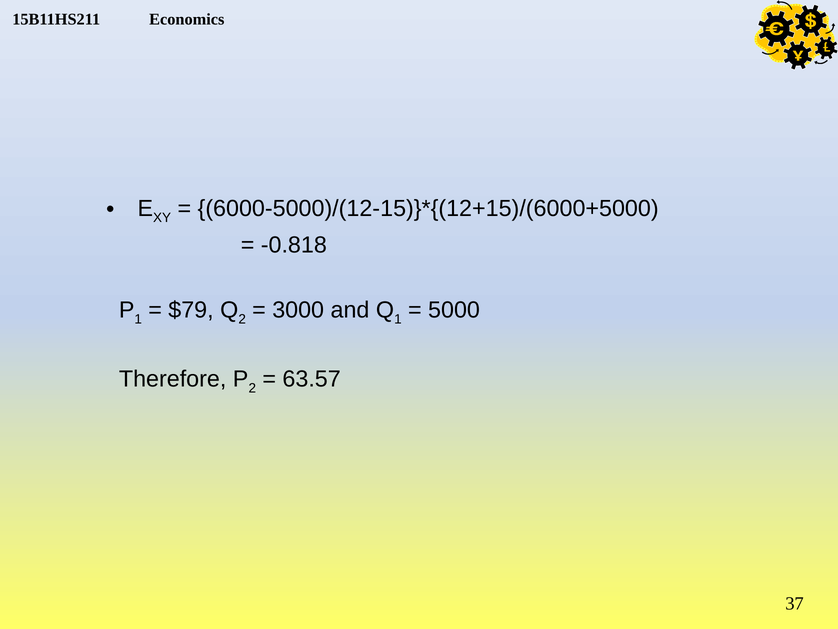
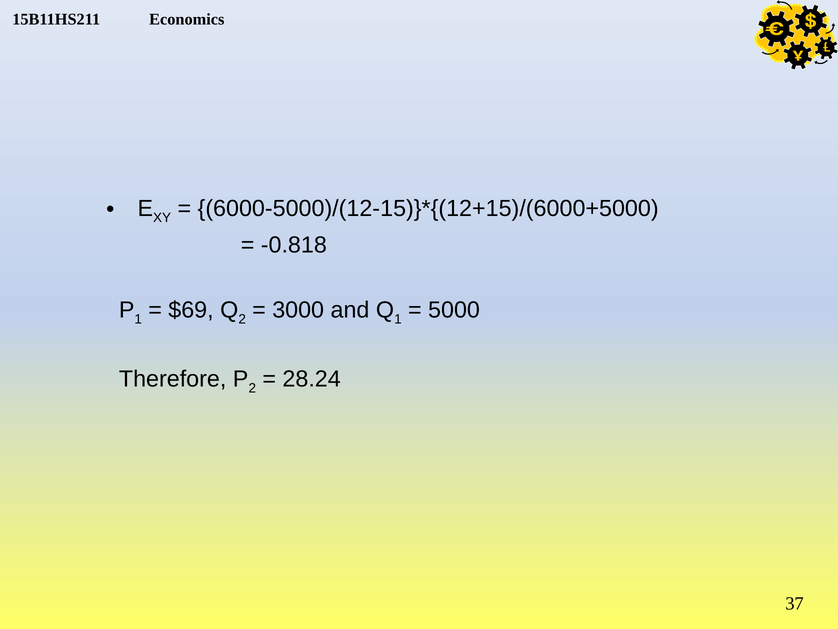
$79: $79 -> $69
63.57: 63.57 -> 28.24
